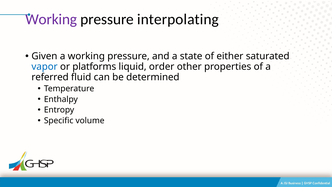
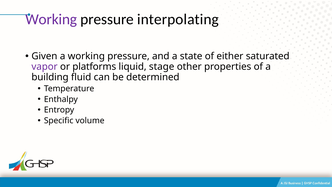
vapor colour: blue -> purple
order: order -> stage
referred: referred -> building
